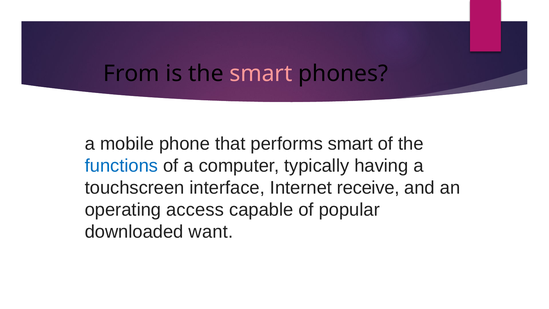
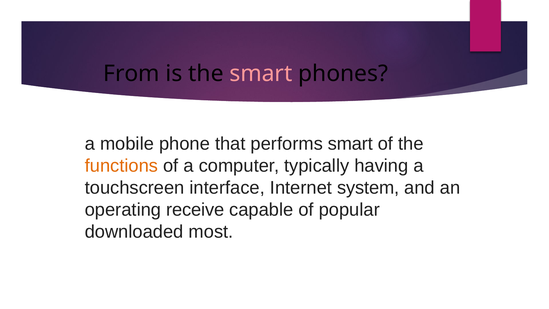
functions colour: blue -> orange
receive: receive -> system
access: access -> receive
want: want -> most
